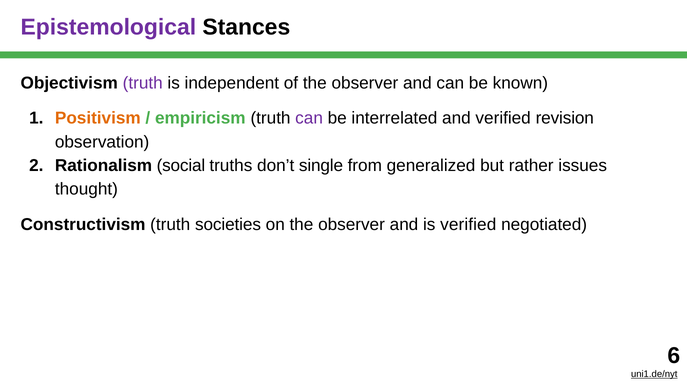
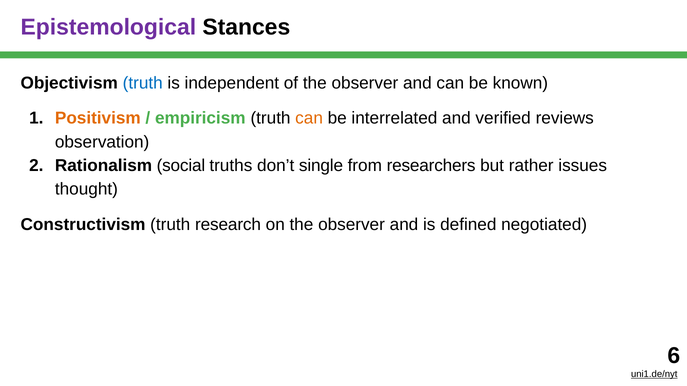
truth at (143, 83) colour: purple -> blue
can at (309, 118) colour: purple -> orange
revision: revision -> reviews
generalized: generalized -> researchers
societies: societies -> research
is verified: verified -> defined
